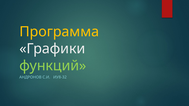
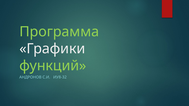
Программа colour: yellow -> light green
